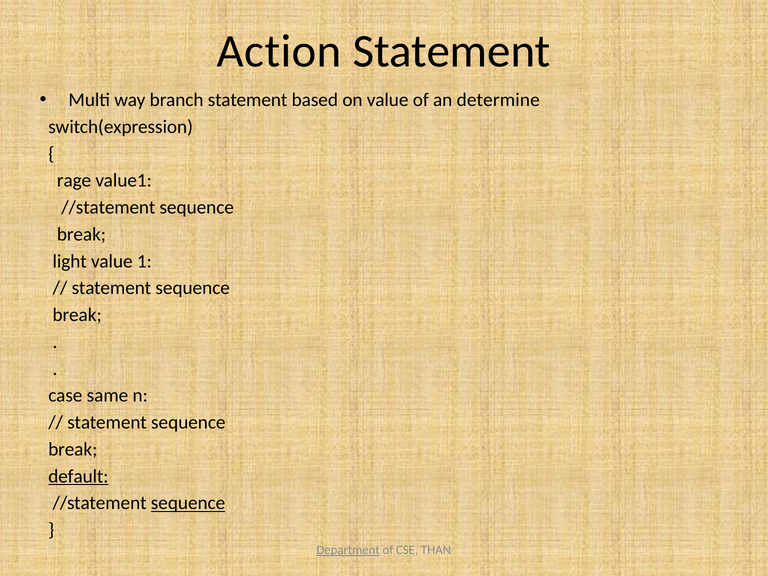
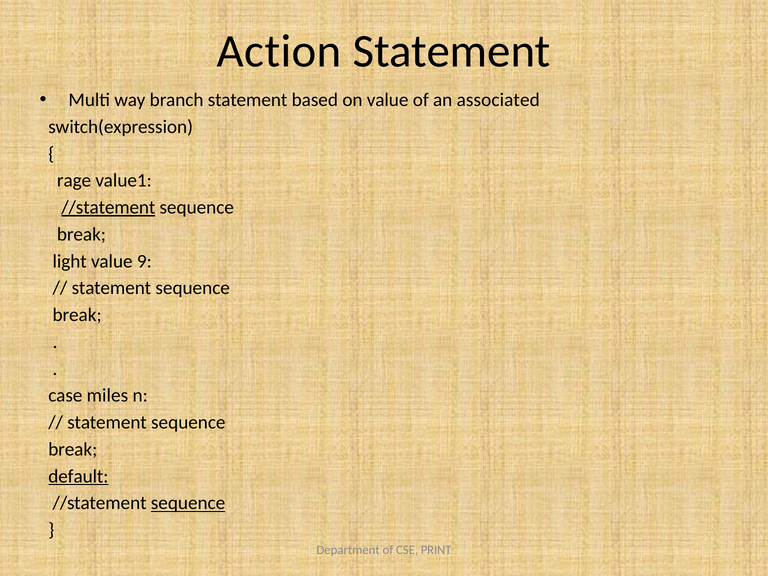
determine: determine -> associated
//statement at (108, 207) underline: none -> present
1: 1 -> 9
same: same -> miles
Department underline: present -> none
THAN: THAN -> PRINT
